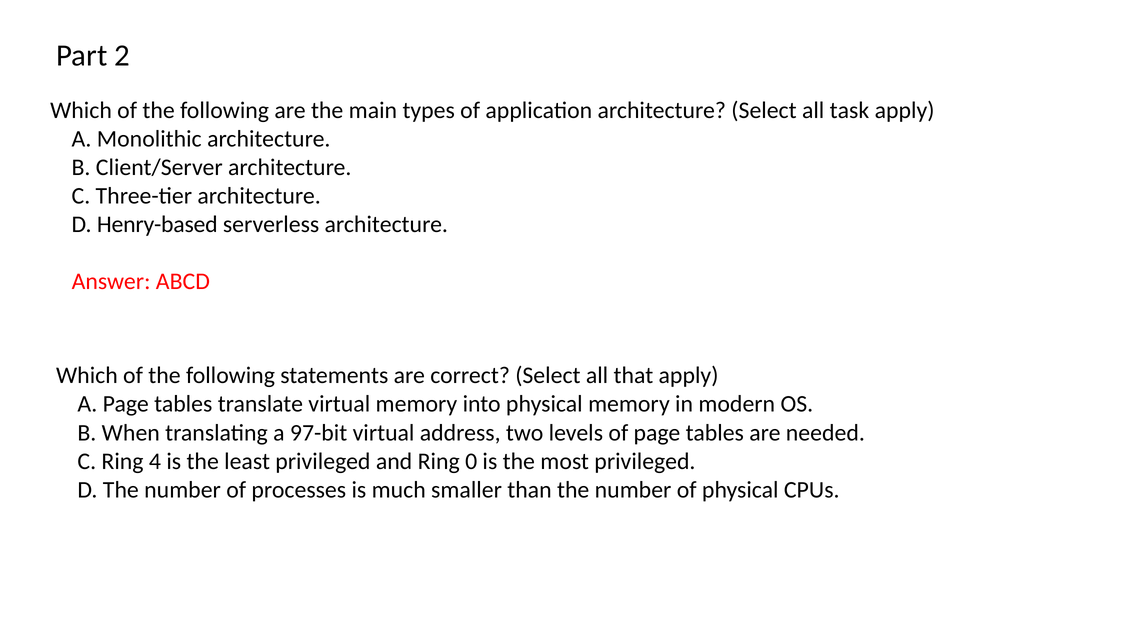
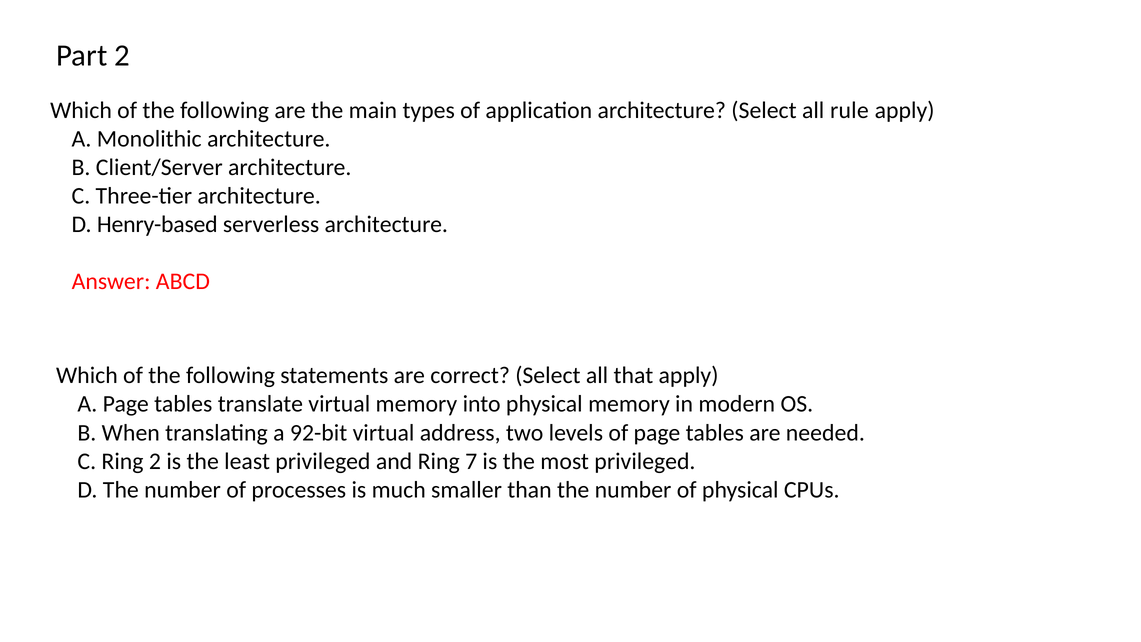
task: task -> rule
97-bit: 97-bit -> 92-bit
Ring 4: 4 -> 2
0: 0 -> 7
